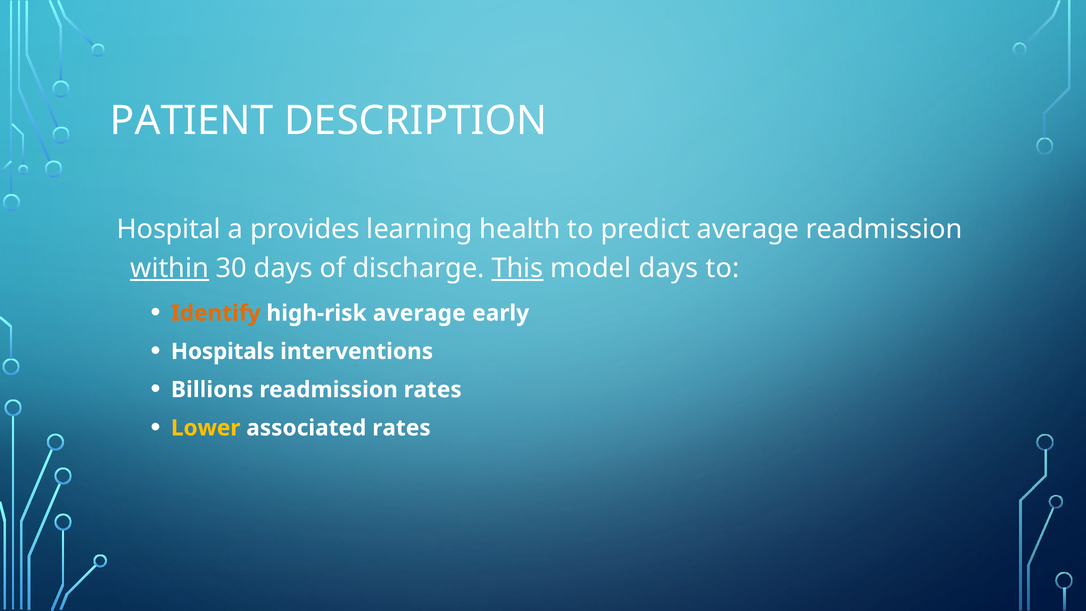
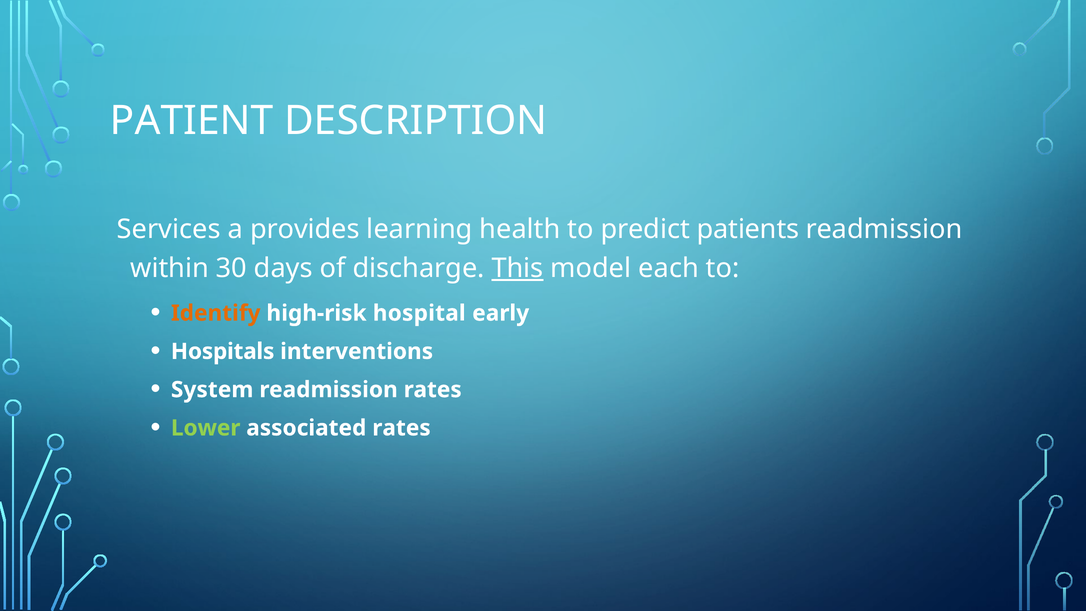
Hospital: Hospital -> Services
predict average: average -> patients
within underline: present -> none
model days: days -> each
high-risk average: average -> hospital
Billions: Billions -> System
Lower colour: yellow -> light green
